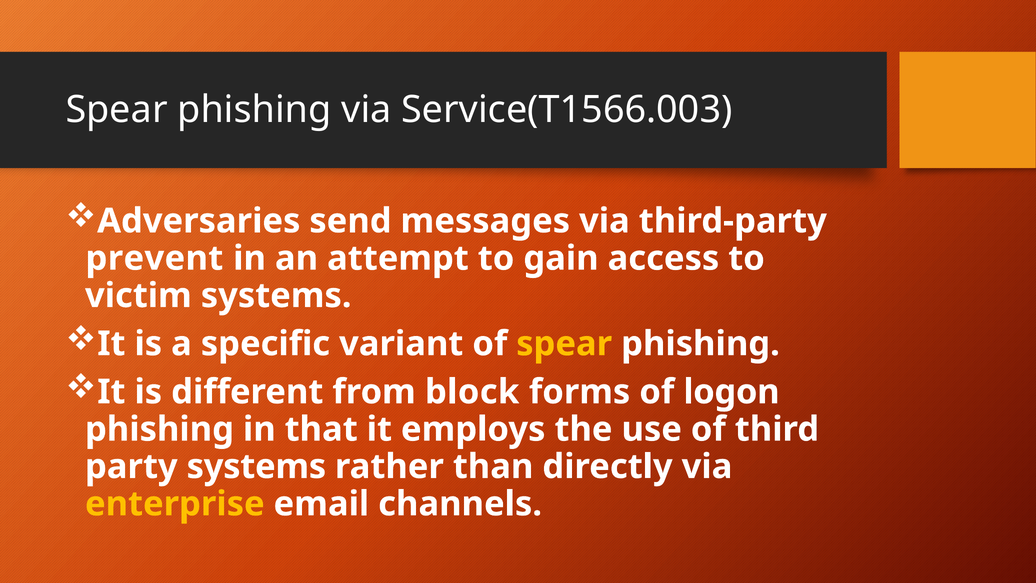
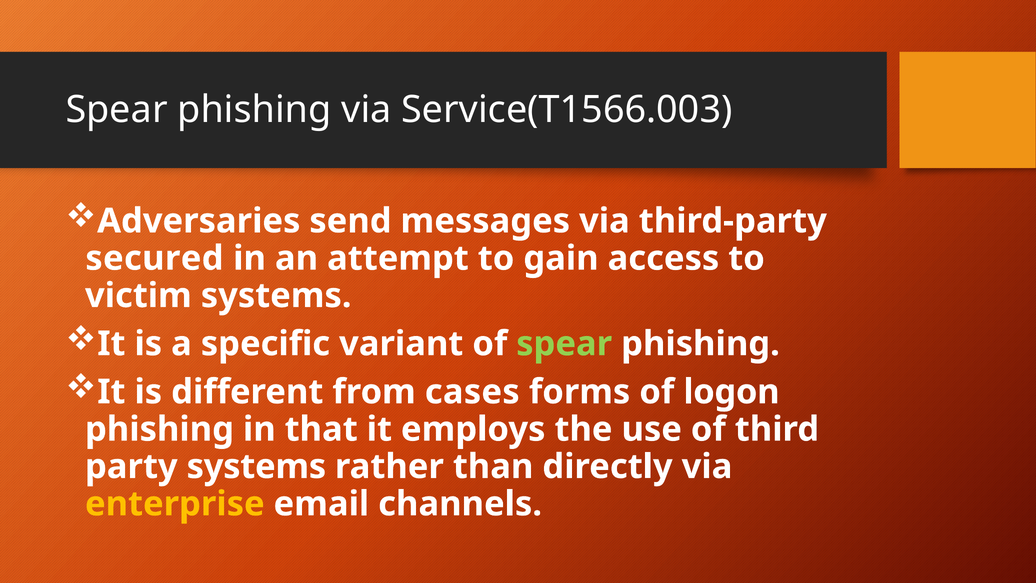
prevent: prevent -> secured
spear at (564, 344) colour: yellow -> light green
block: block -> cases
